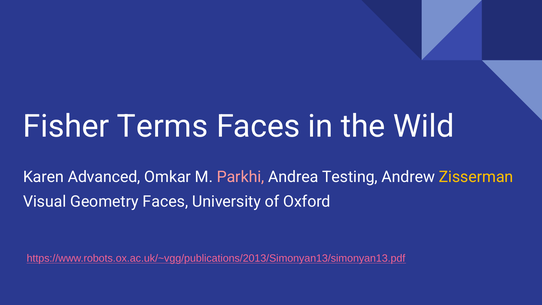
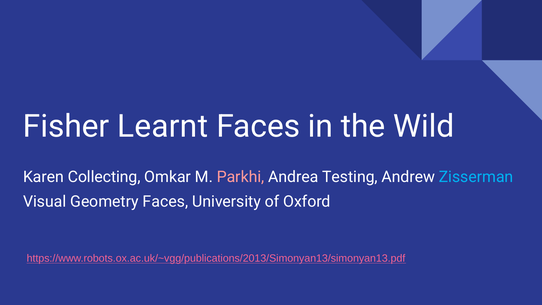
Terms: Terms -> Learnt
Advanced: Advanced -> Collecting
Zisserman colour: yellow -> light blue
